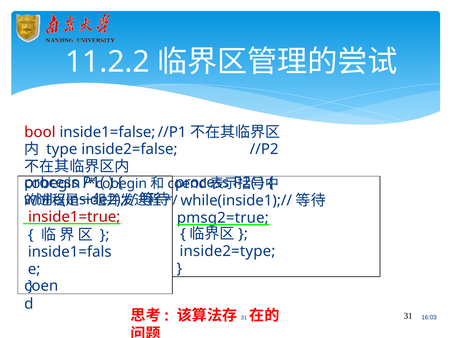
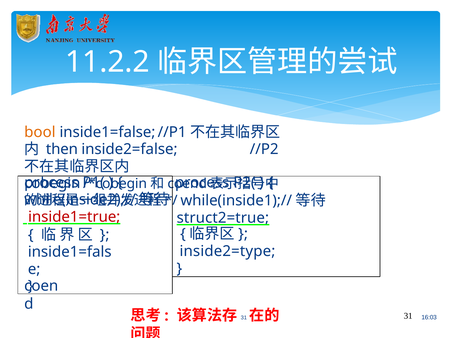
bool colour: red -> orange
type: type -> then
pmsg2=true: pmsg2=true -> struct2=true
